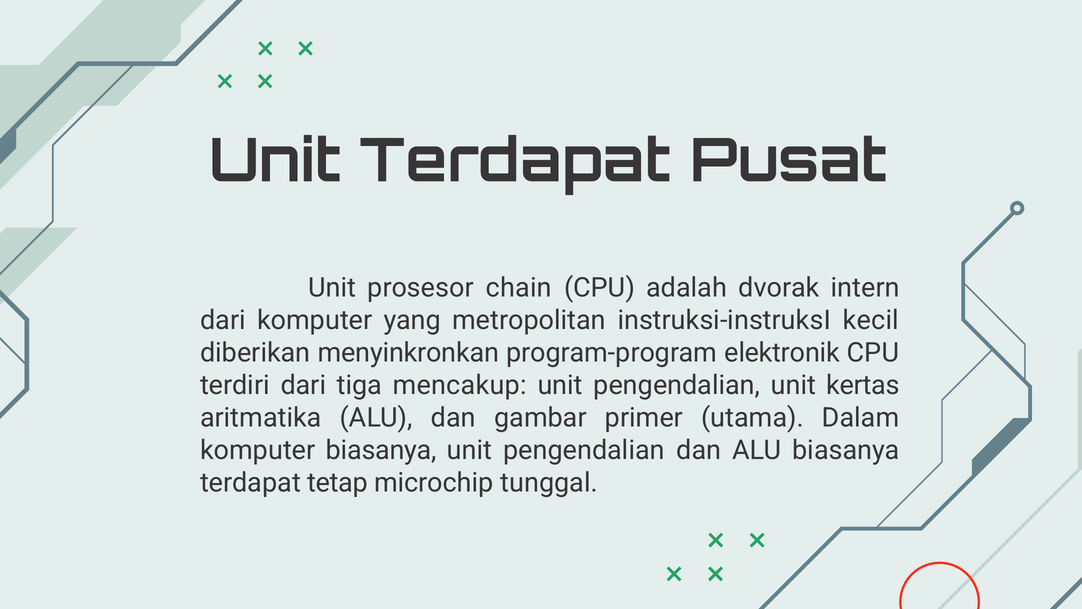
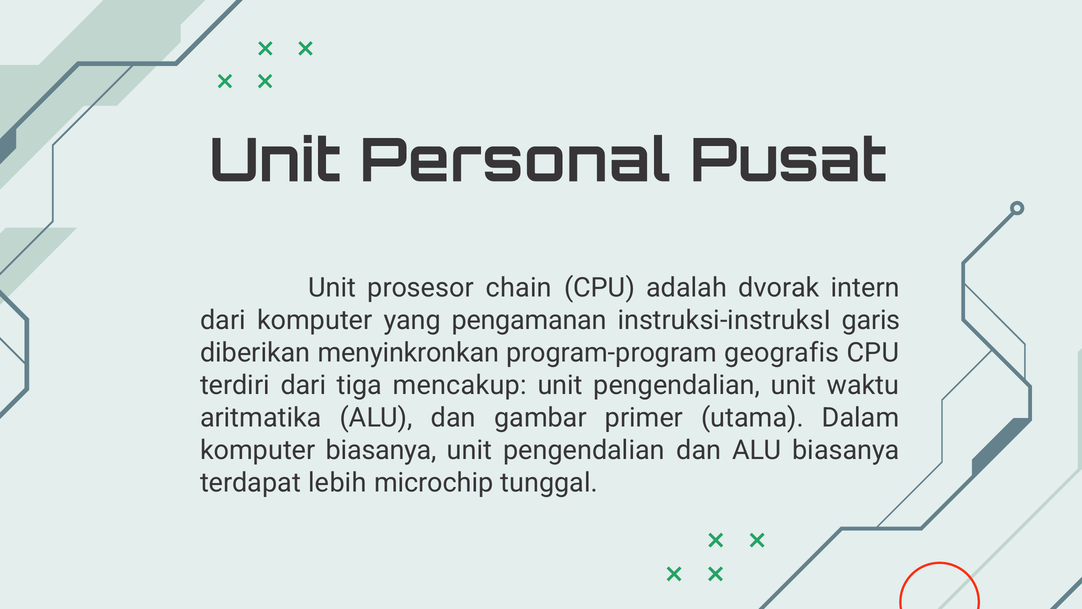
Unit Terdapat: Terdapat -> Personal
metropolitan: metropolitan -> pengamanan
kecil: kecil -> garis
elektronik: elektronik -> geografis
kertas: kertas -> waktu
tetap: tetap -> lebih
